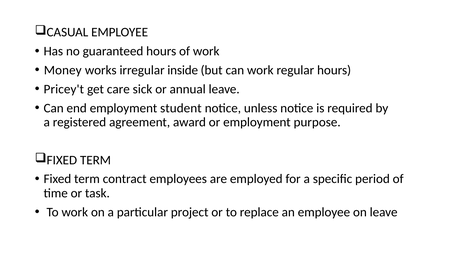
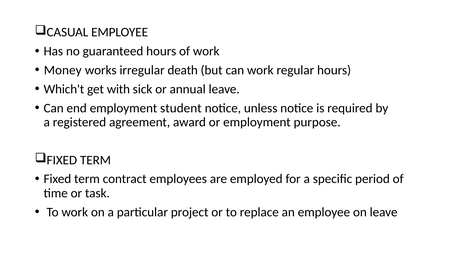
inside: inside -> death
Pricey't: Pricey't -> Which't
care: care -> with
